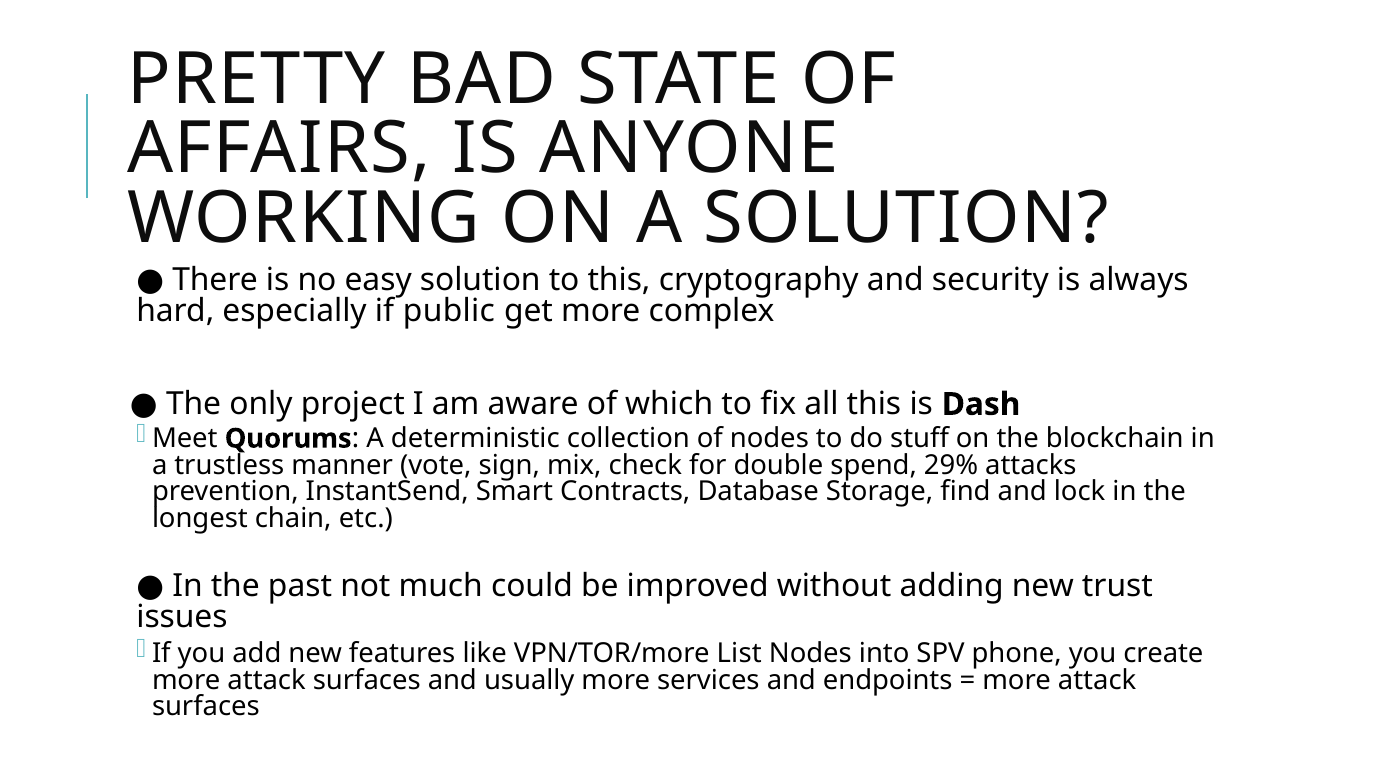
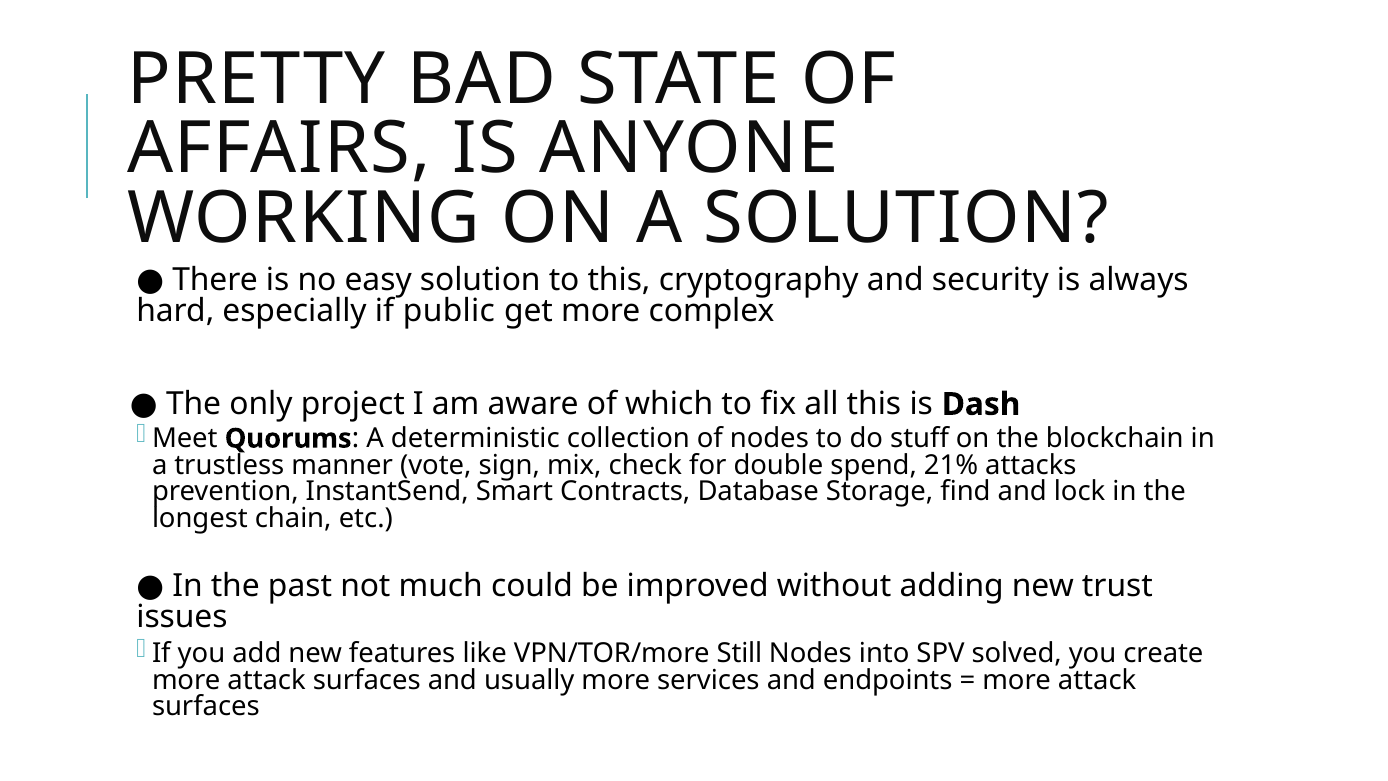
29%: 29% -> 21%
List: List -> Still
phone: phone -> solved
